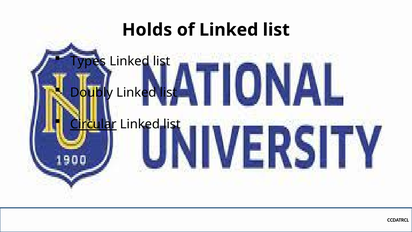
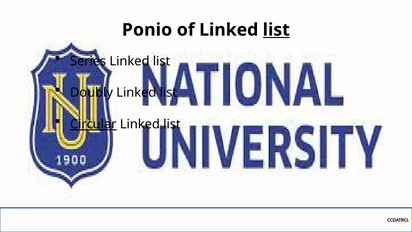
Holds: Holds -> Ponio
list at (276, 30) underline: none -> present
Types: Types -> Series
